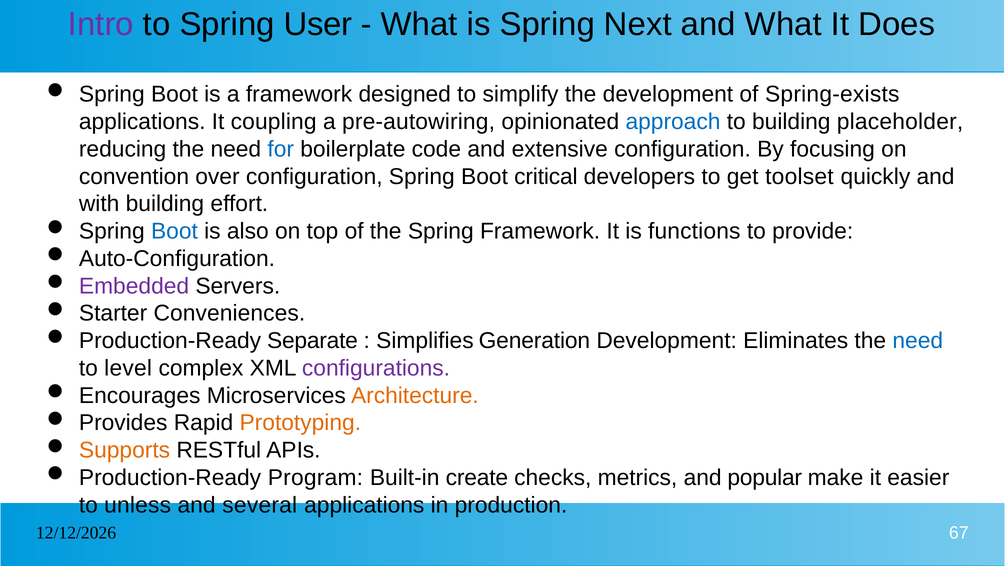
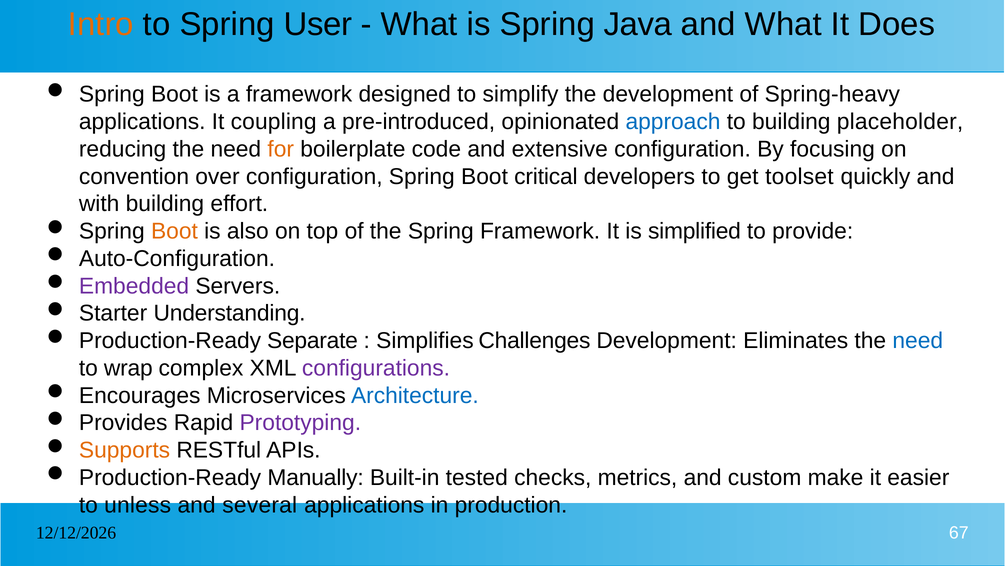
Intro colour: purple -> orange
Next: Next -> Java
Spring-exists: Spring-exists -> Spring-heavy
pre-autowiring: pre-autowiring -> pre-introduced
for colour: blue -> orange
Boot at (174, 231) colour: blue -> orange
functions: functions -> simplified
Conveniences: Conveniences -> Understanding
Generation: Generation -> Challenges
level: level -> wrap
Architecture colour: orange -> blue
Prototyping colour: orange -> purple
Program: Program -> Manually
create: create -> tested
popular: popular -> custom
